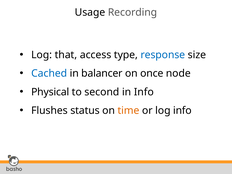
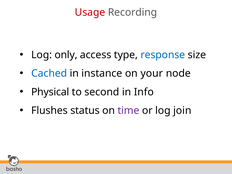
Usage colour: black -> red
that: that -> only
balancer: balancer -> instance
once: once -> your
time colour: orange -> purple
log info: info -> join
